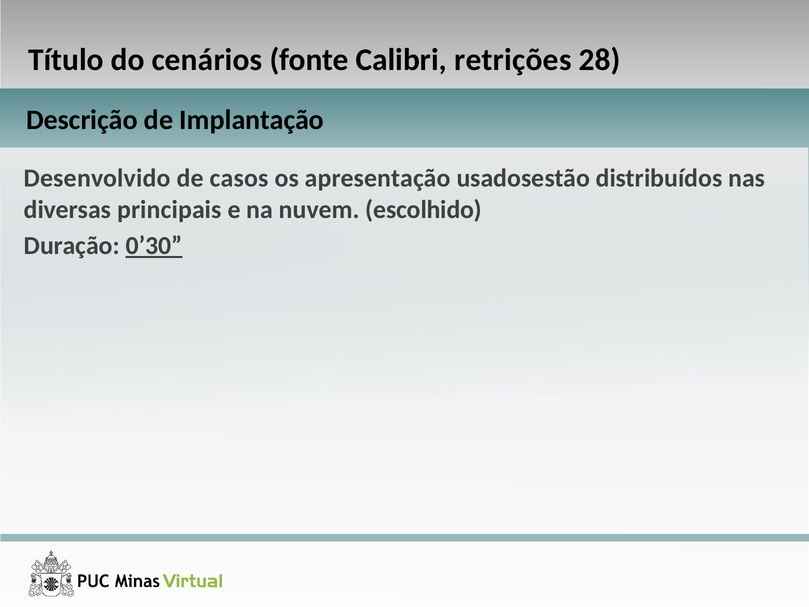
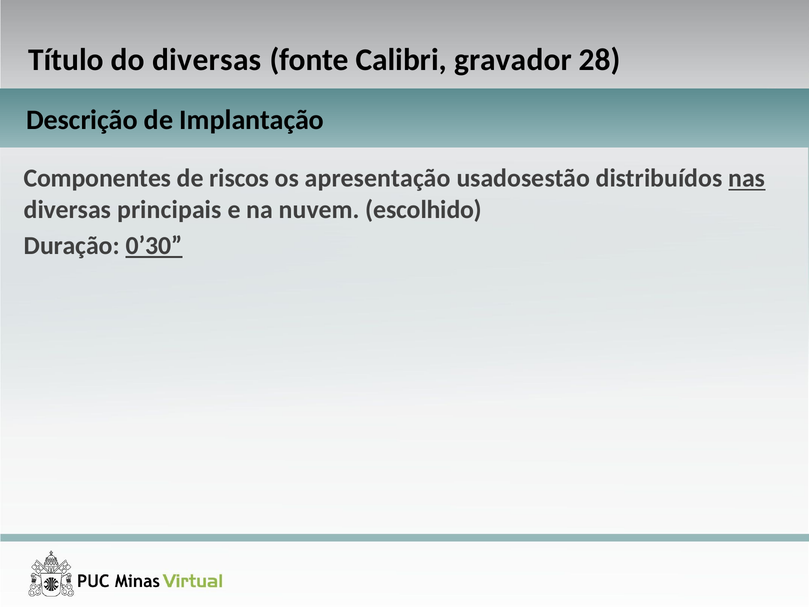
do cenários: cenários -> diversas
retrições: retrições -> gravador
Desenvolvido: Desenvolvido -> Componentes
casos: casos -> riscos
nas underline: none -> present
